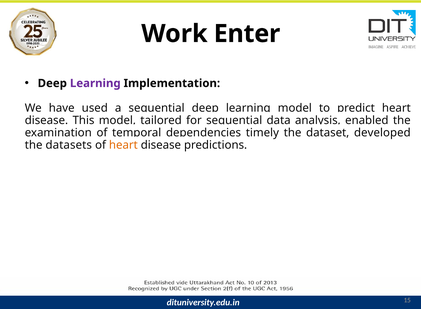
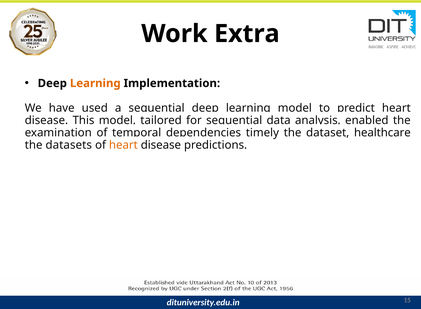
Enter: Enter -> Extra
Learning at (95, 83) colour: purple -> orange
developed: developed -> healthcare
